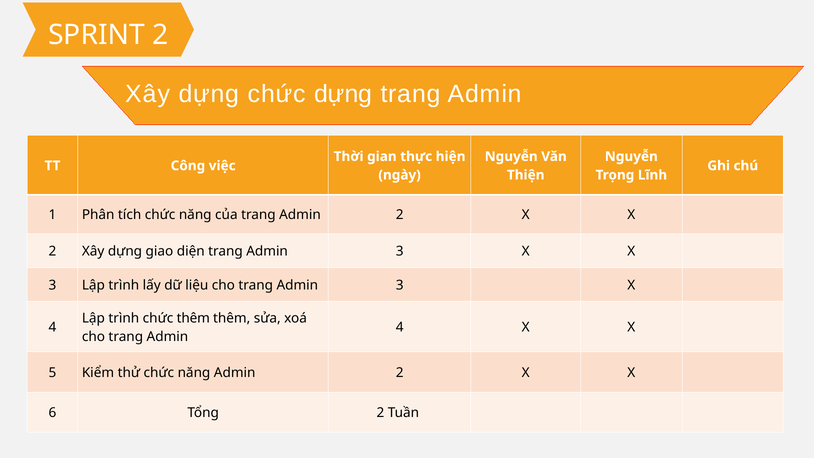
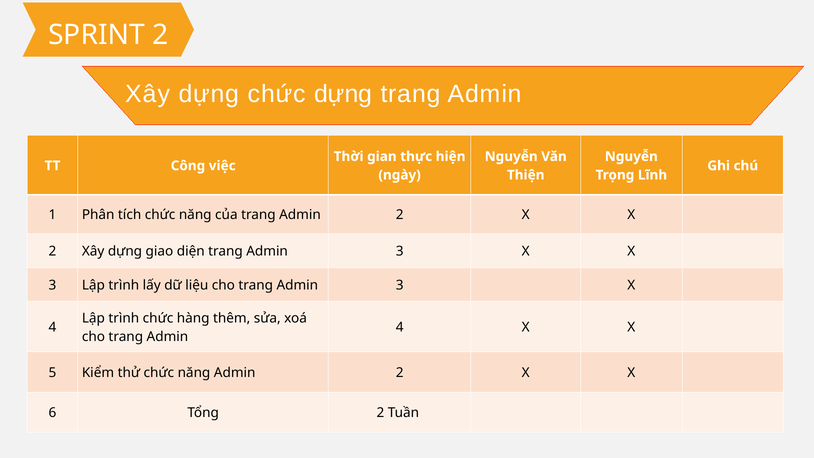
chức thêm: thêm -> hàng
